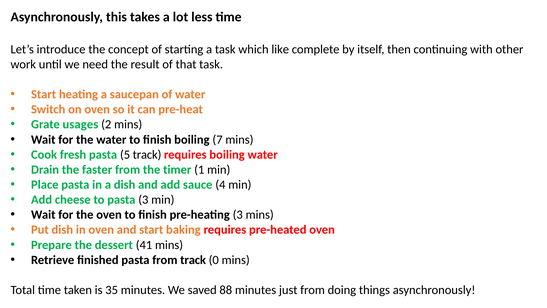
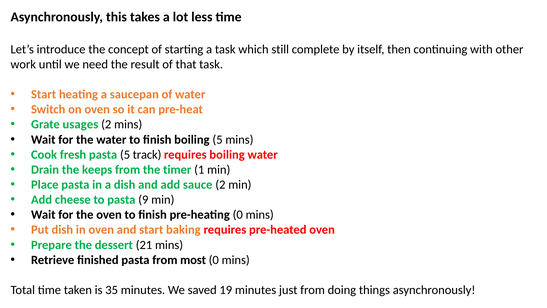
like: like -> still
boiling 7: 7 -> 5
faster: faster -> keeps
sauce 4: 4 -> 2
pasta 3: 3 -> 9
pre-heating 3: 3 -> 0
41: 41 -> 21
from track: track -> most
88: 88 -> 19
